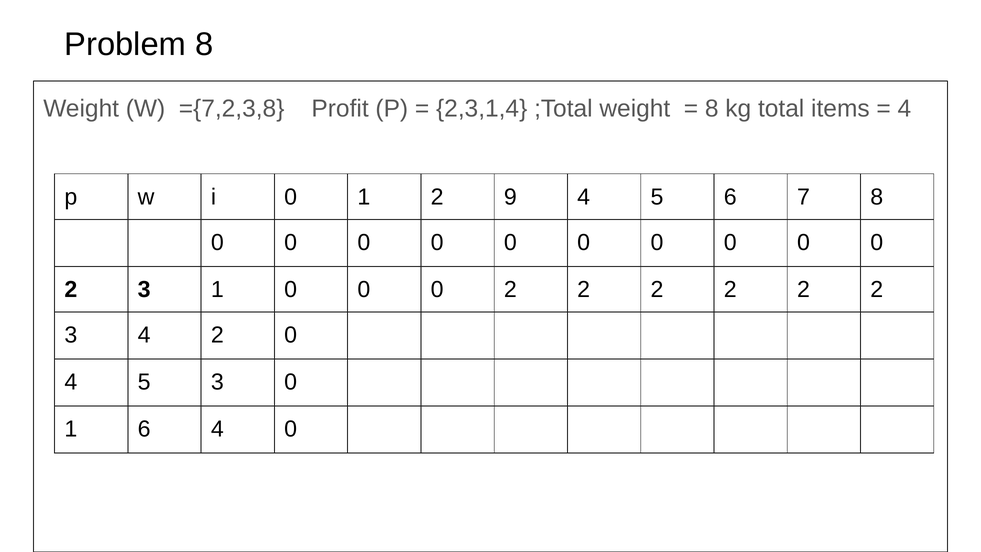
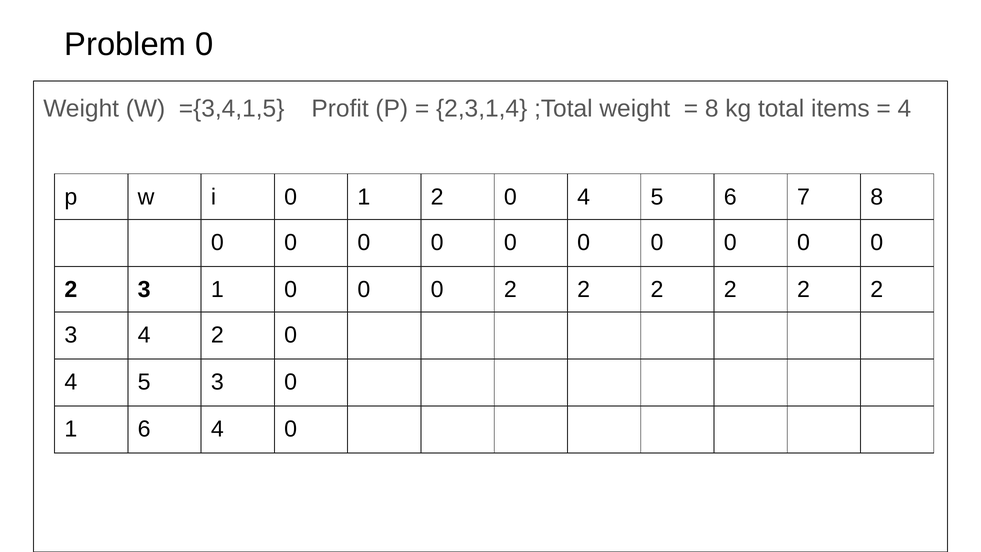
Problem 8: 8 -> 0
={7,2,3,8: ={7,2,3,8 -> ={3,4,1,5
1 2 9: 9 -> 0
